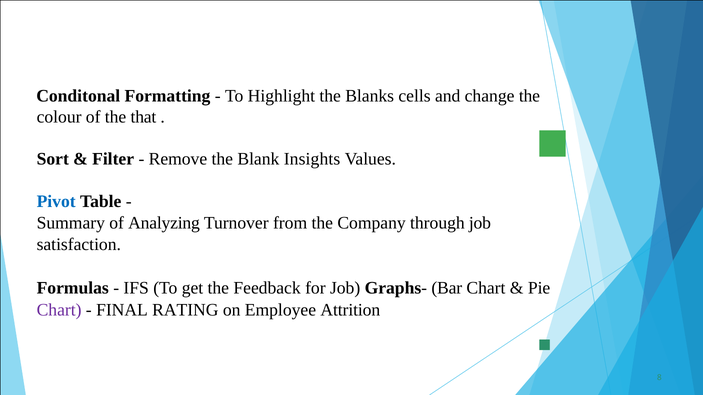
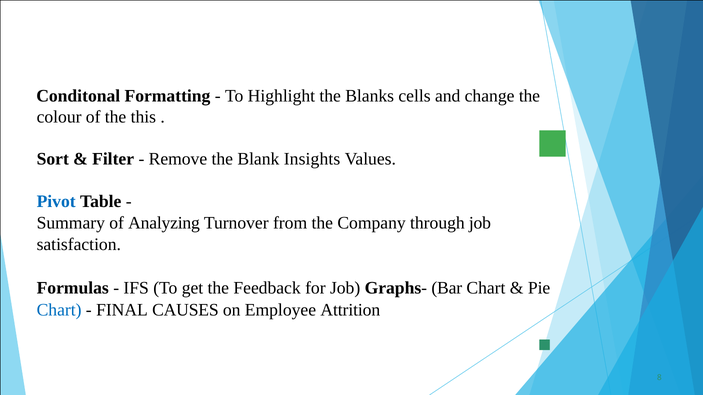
that: that -> this
Chart at (59, 310) colour: purple -> blue
RATING: RATING -> CAUSES
